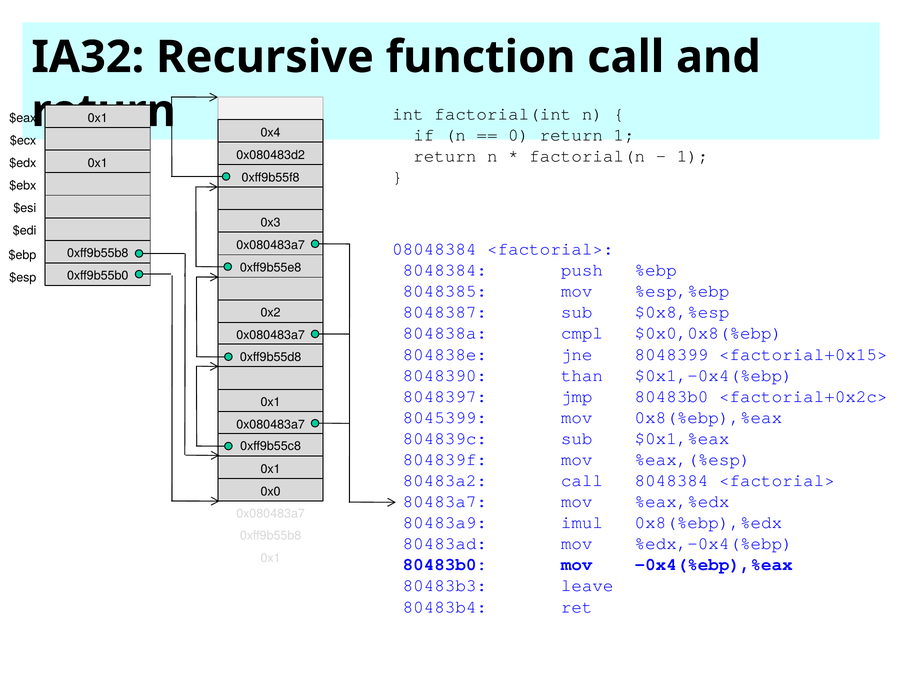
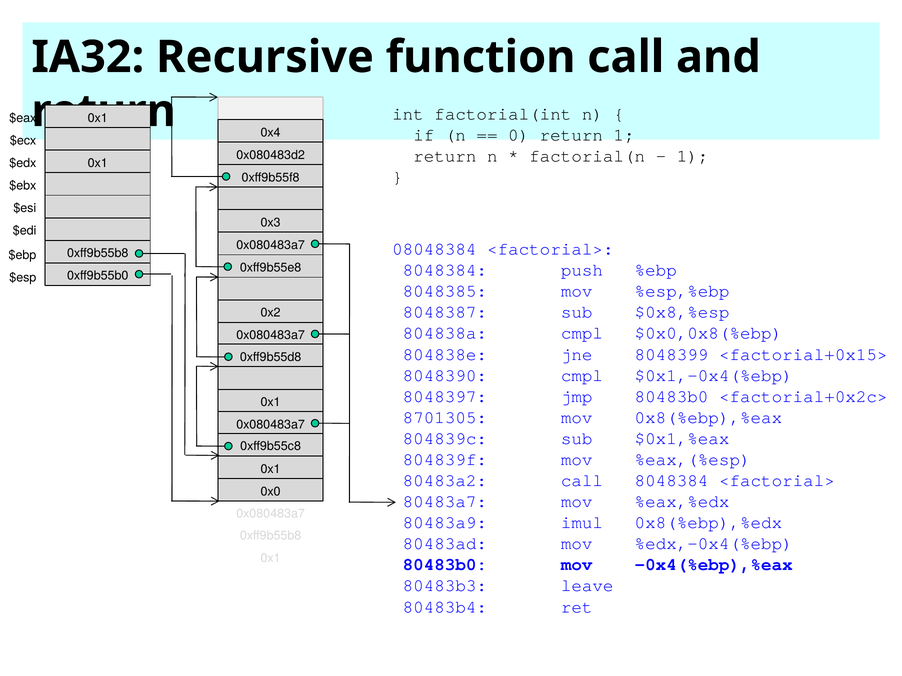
8048390 than: than -> cmpl
8045399: 8045399 -> 8701305
